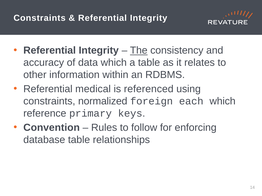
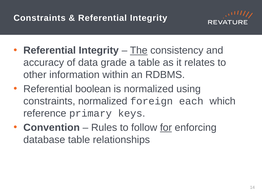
data which: which -> grade
medical: medical -> boolean
is referenced: referenced -> normalized
for underline: none -> present
